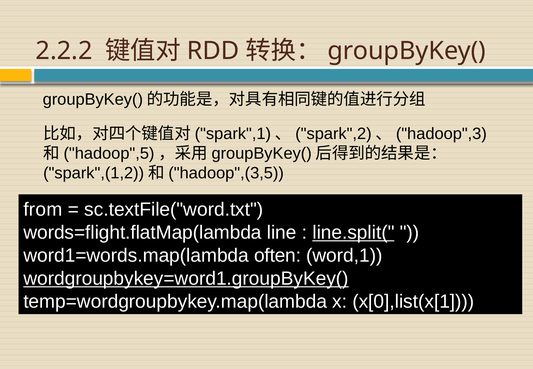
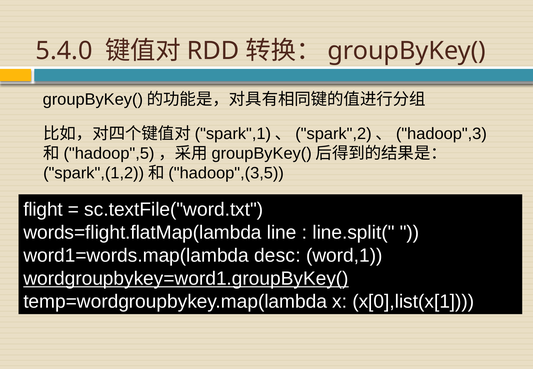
2.2.2: 2.2.2 -> 5.4.0
from: from -> flight
line.split( underline: present -> none
often: often -> desc
